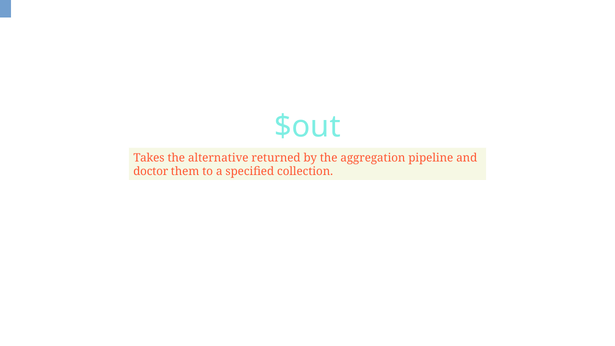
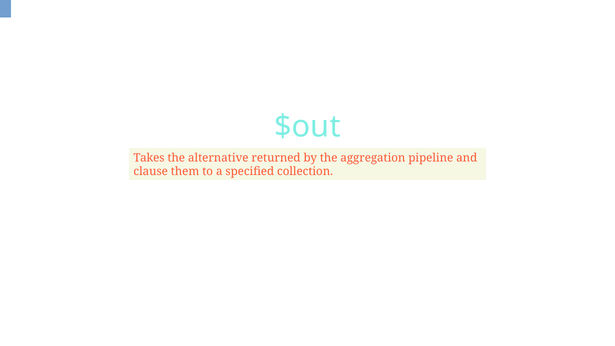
doctor: doctor -> clause
